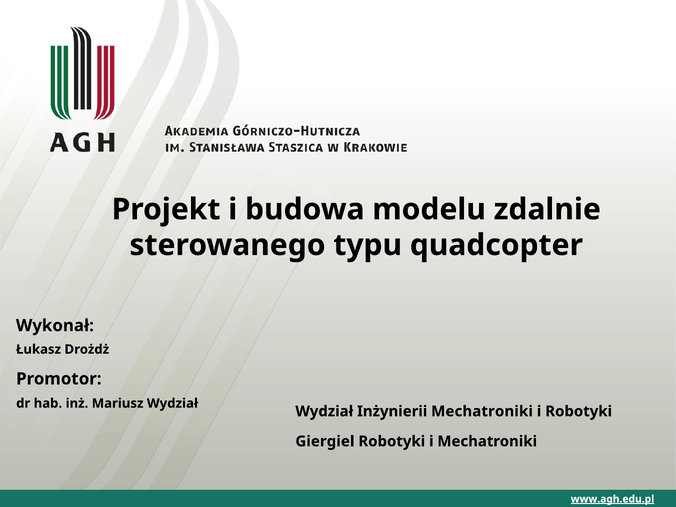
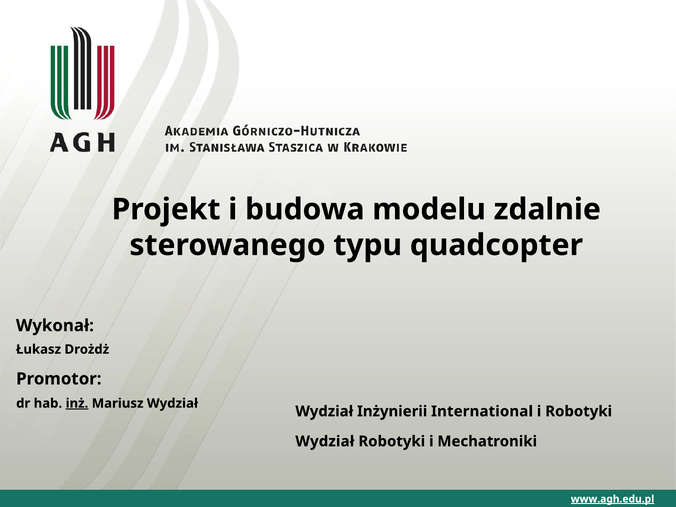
inż underline: none -> present
Inżynierii Mechatroniki: Mechatroniki -> International
Giergiel at (325, 441): Giergiel -> Wydział
